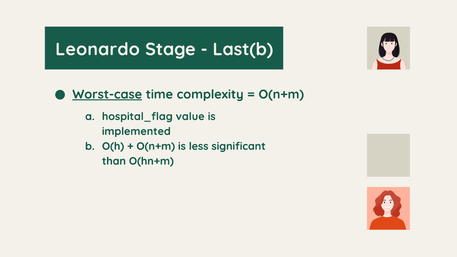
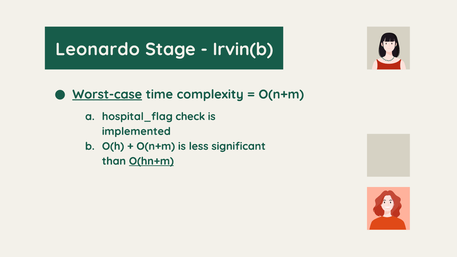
Last(b: Last(b -> Irvin(b
value: value -> check
O(hn+m underline: none -> present
